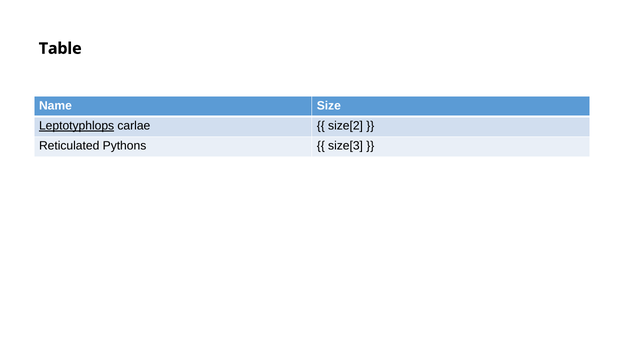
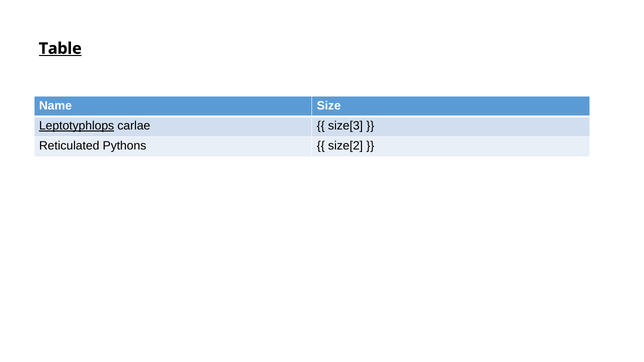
Table underline: none -> present
size[2: size[2 -> size[3
size[3: size[3 -> size[2
